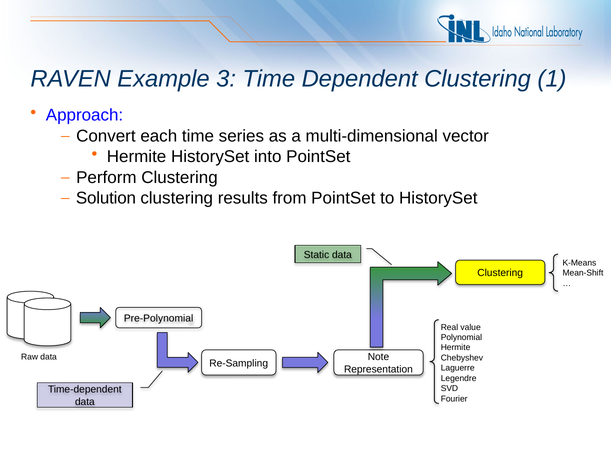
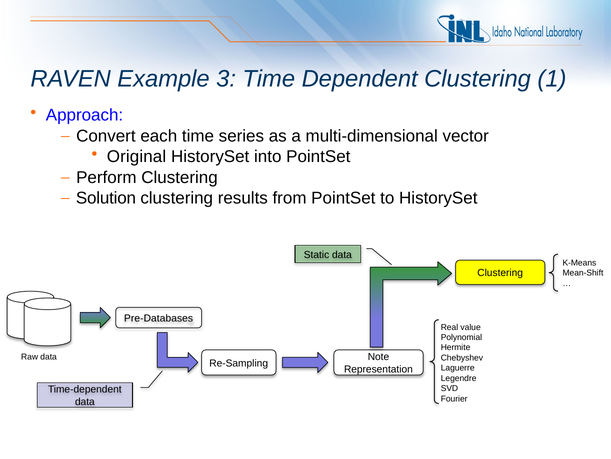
Hermite at (137, 157): Hermite -> Original
Pre-Polynomial: Pre-Polynomial -> Pre-Databases
